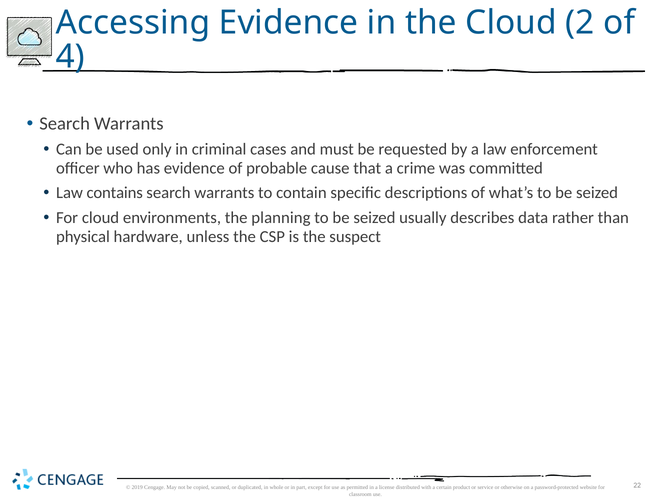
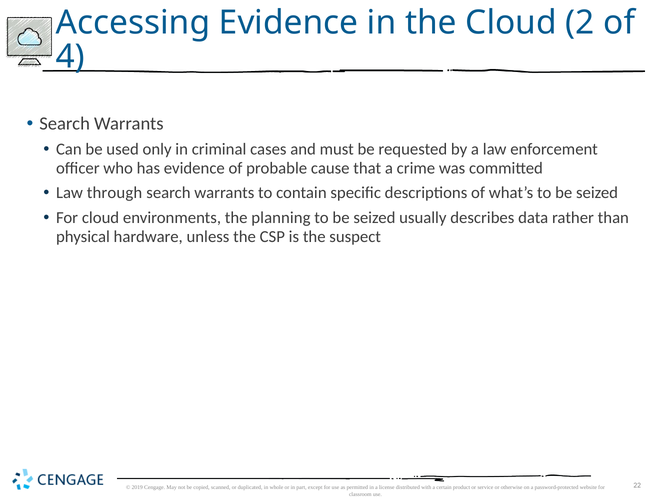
contains: contains -> through
